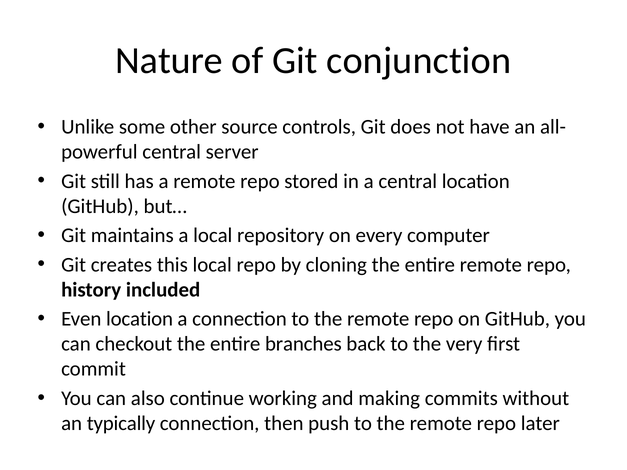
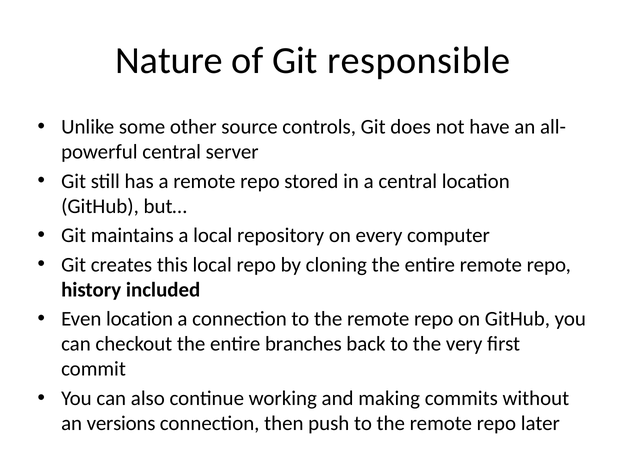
conjunction: conjunction -> responsible
typically: typically -> versions
